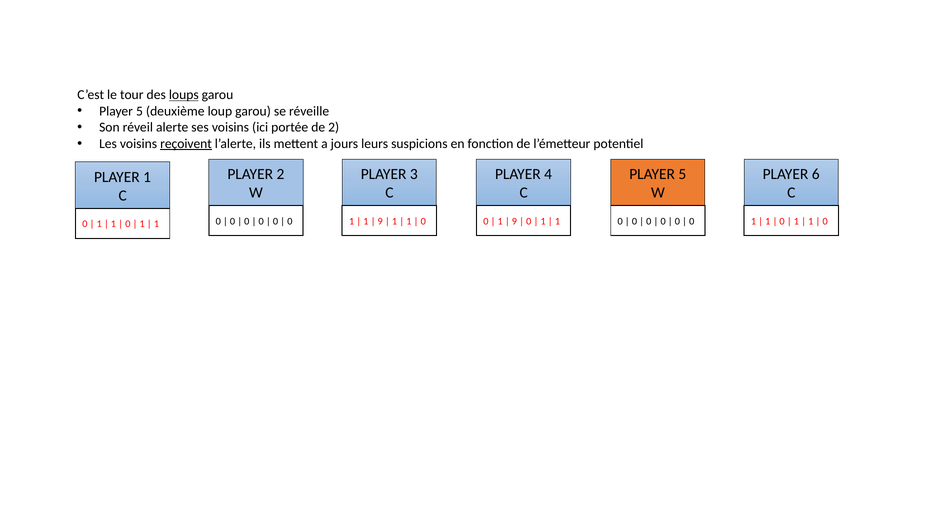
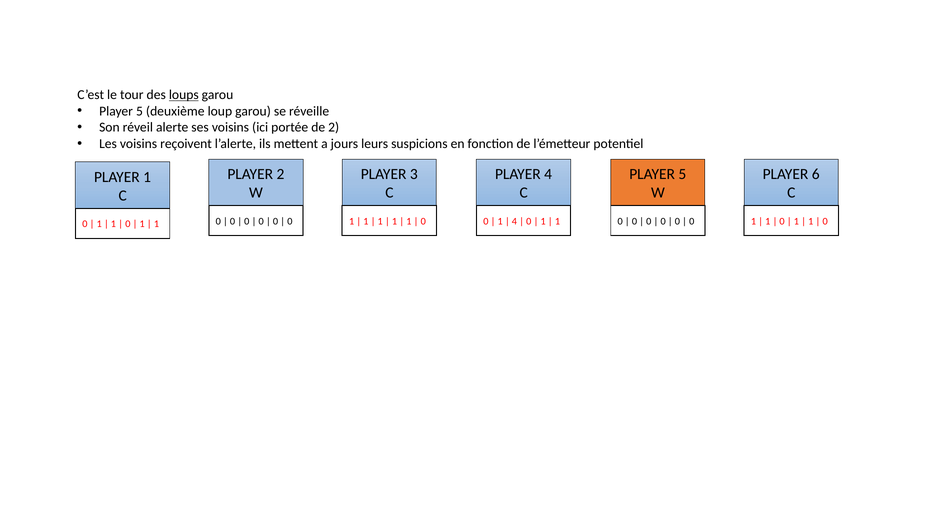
reçoivent underline: present -> none
9 at (380, 221): 9 -> 1
9 at (514, 221): 9 -> 4
